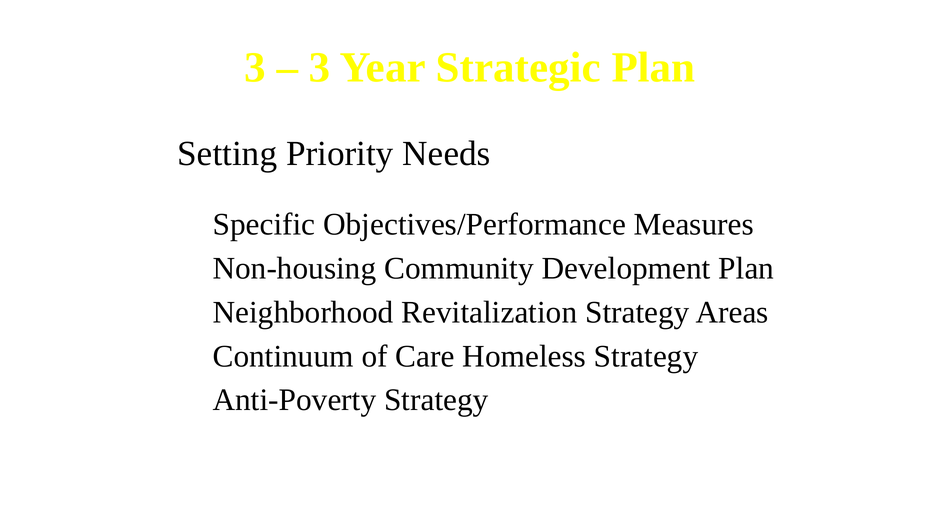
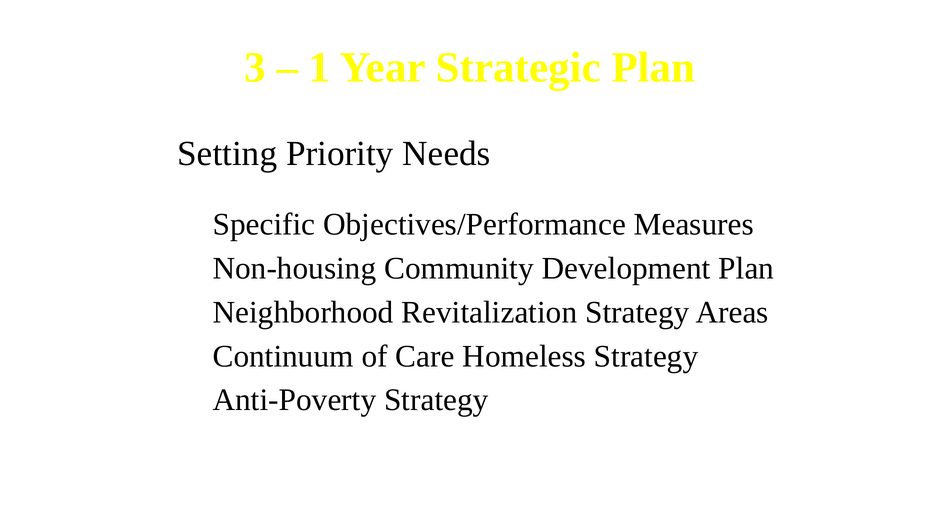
3 at (320, 68): 3 -> 1
